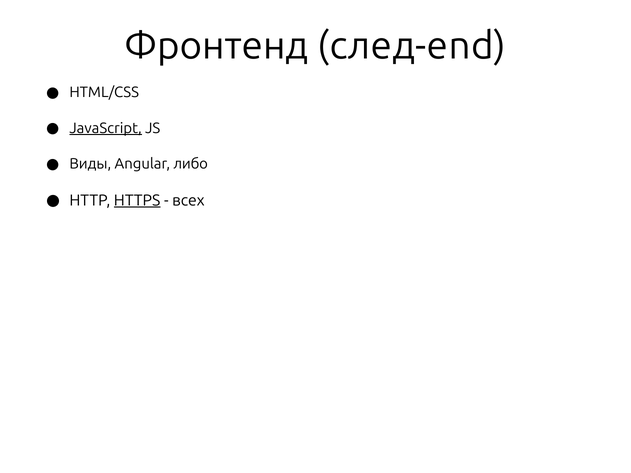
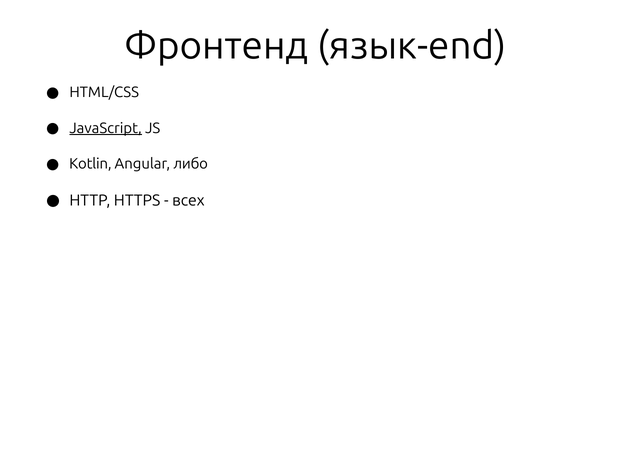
след-end: след-end -> язык-end
Виды: Виды -> Kotlin
HTTPS underline: present -> none
